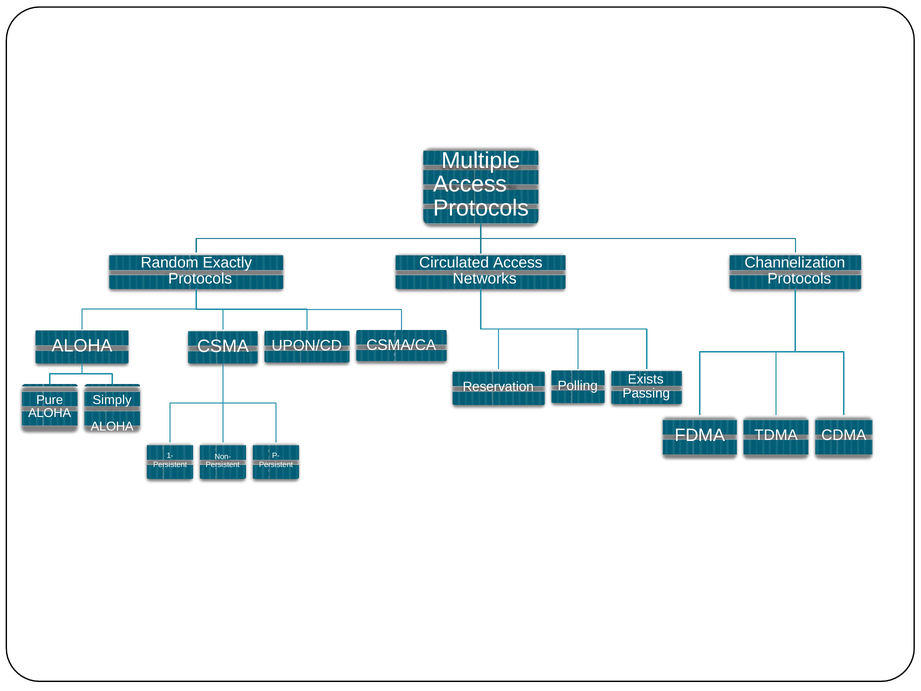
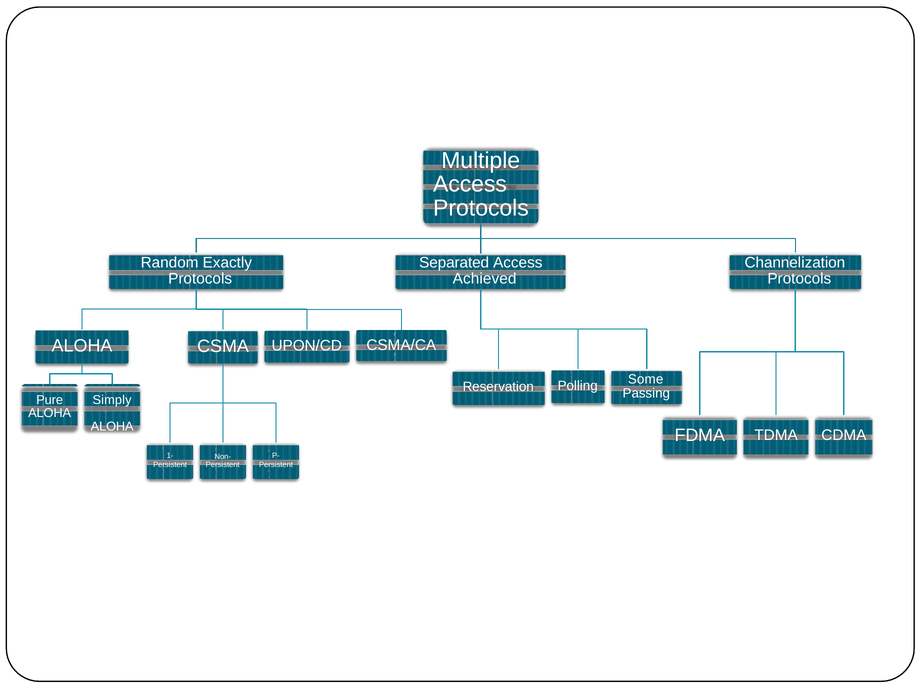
Circulated: Circulated -> Separated
Networks: Networks -> Achieved
Exists: Exists -> Some
